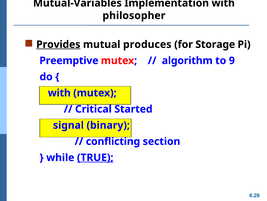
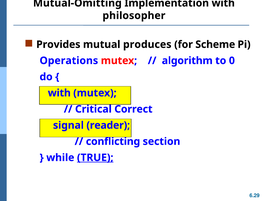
Mutual-Variables: Mutual-Variables -> Mutual-Omitting
Provides underline: present -> none
Storage: Storage -> Scheme
Preemptive: Preemptive -> Operations
9: 9 -> 0
Started: Started -> Correct
binary: binary -> reader
